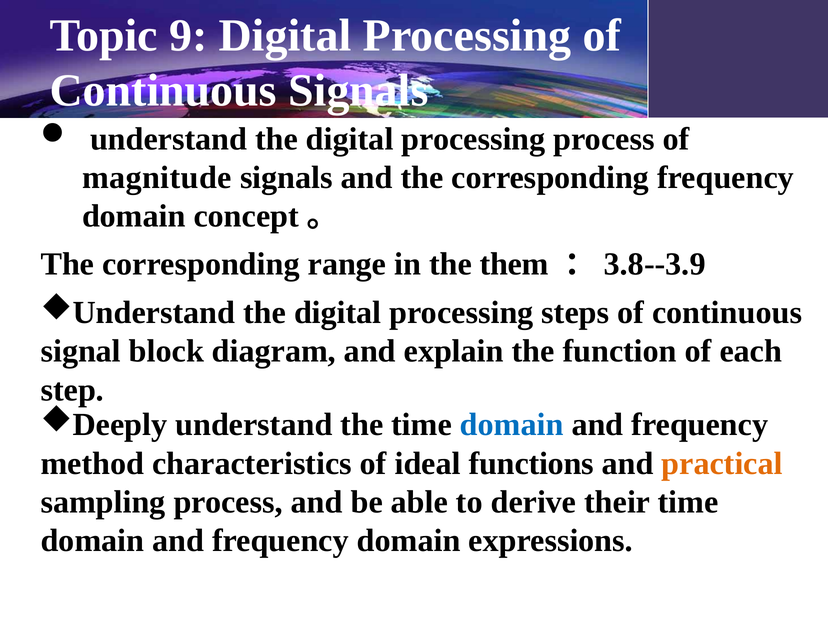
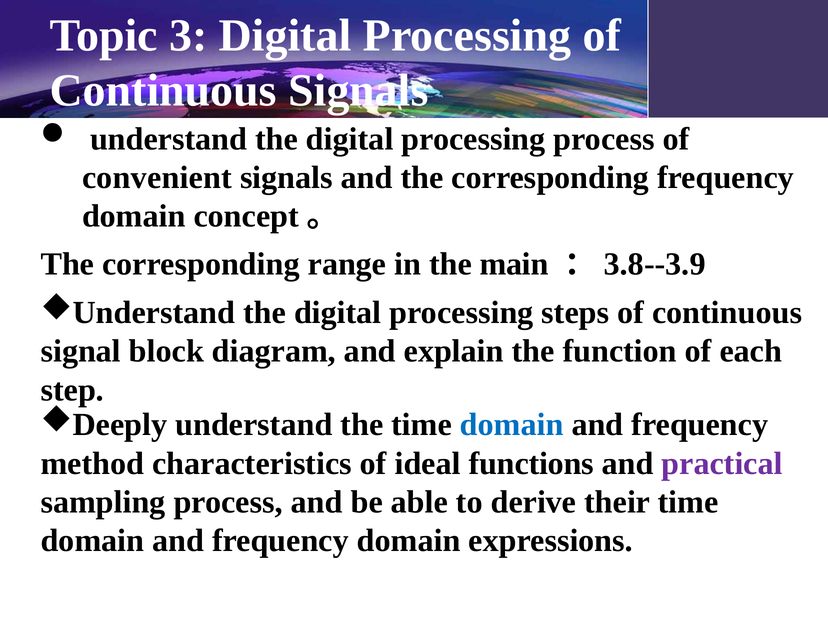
9: 9 -> 3
magnitude: magnitude -> convenient
them: them -> main
practical colour: orange -> purple
